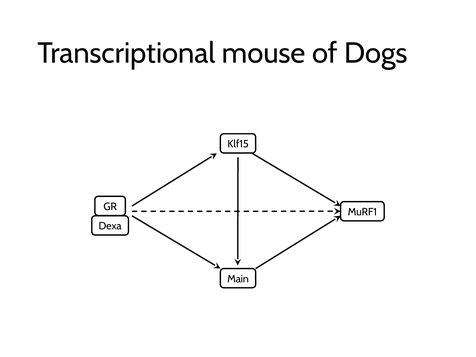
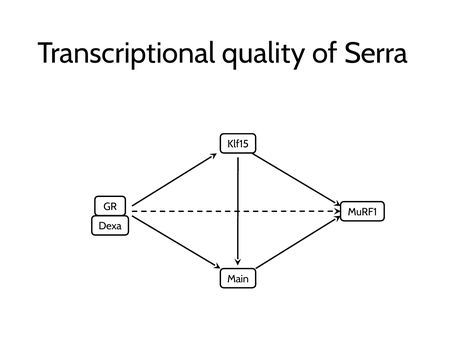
mouse: mouse -> quality
Dogs: Dogs -> Serra
